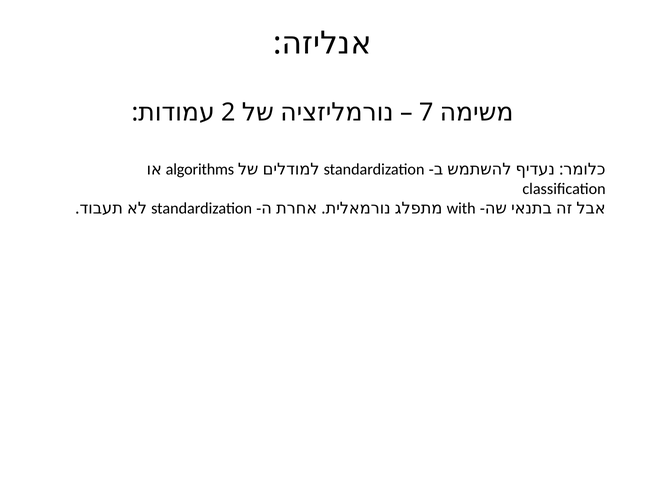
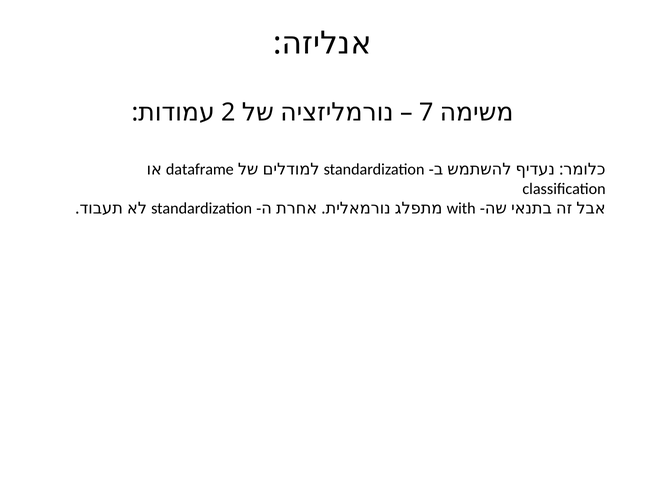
algorithms: algorithms -> dataframe
